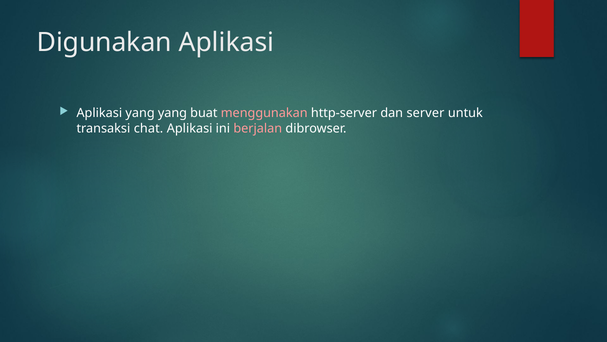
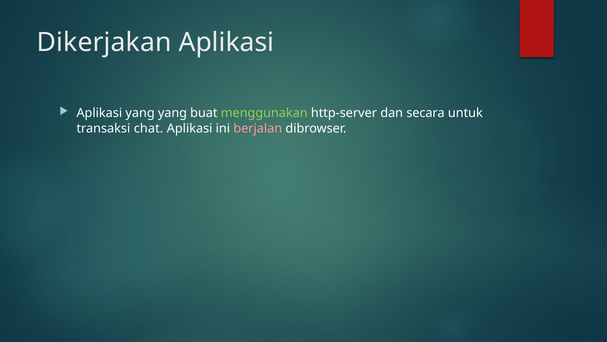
Digunakan: Digunakan -> Dikerjakan
menggunakan colour: pink -> light green
server: server -> secara
